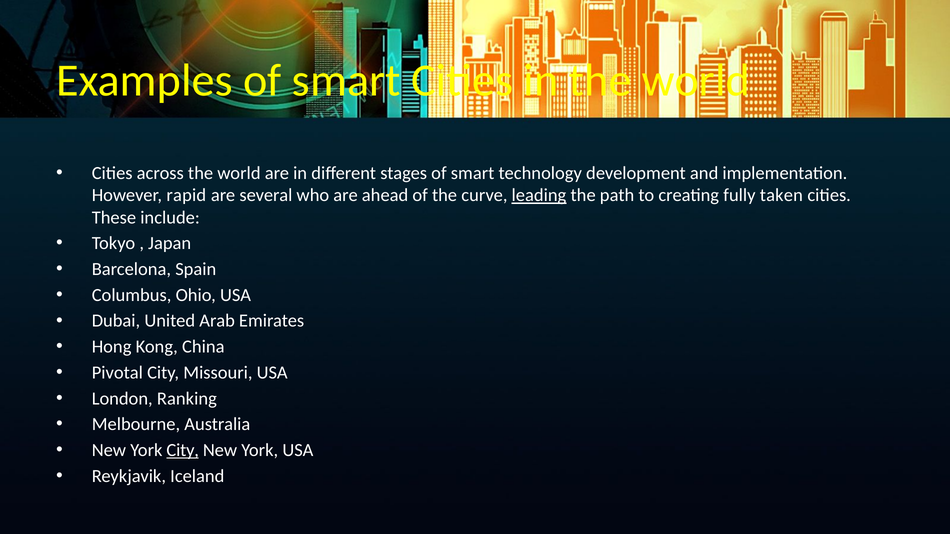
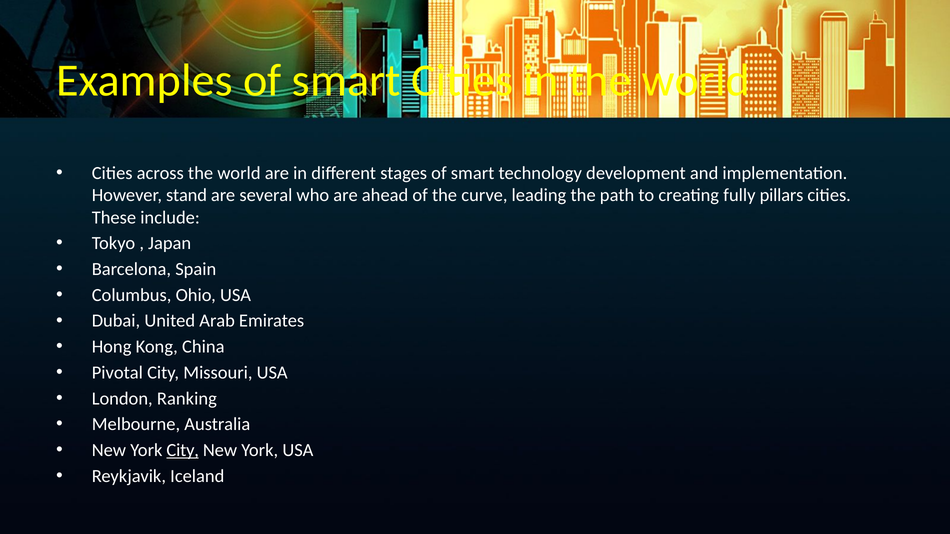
rapid: rapid -> stand
leading underline: present -> none
taken: taken -> pillars
